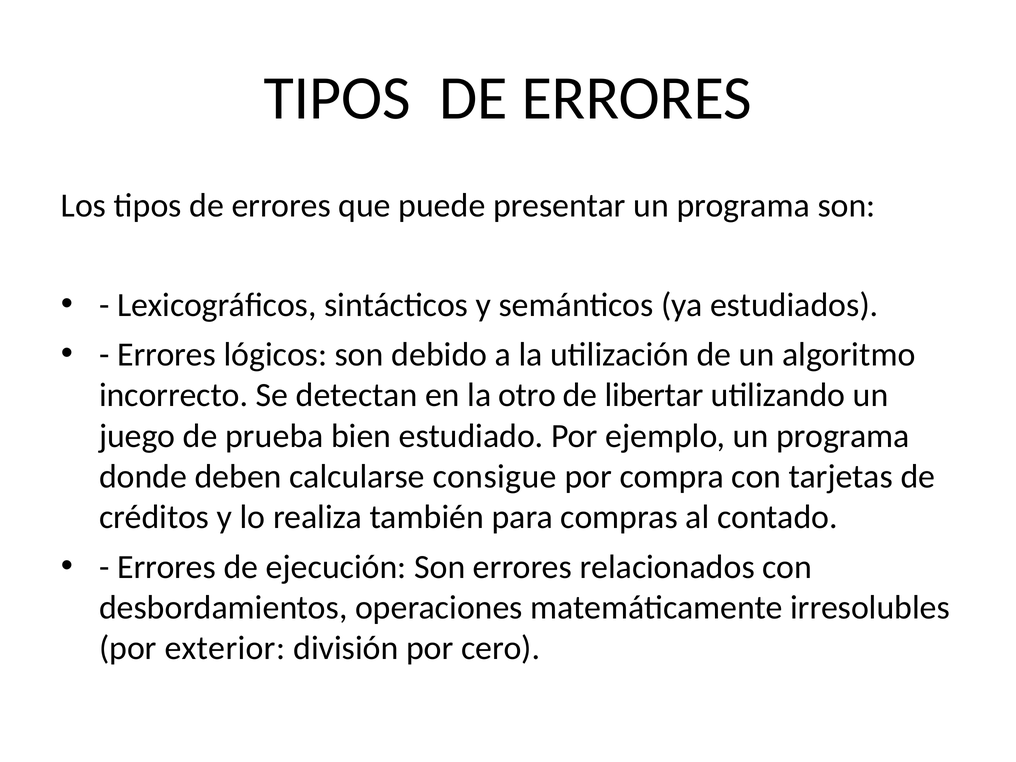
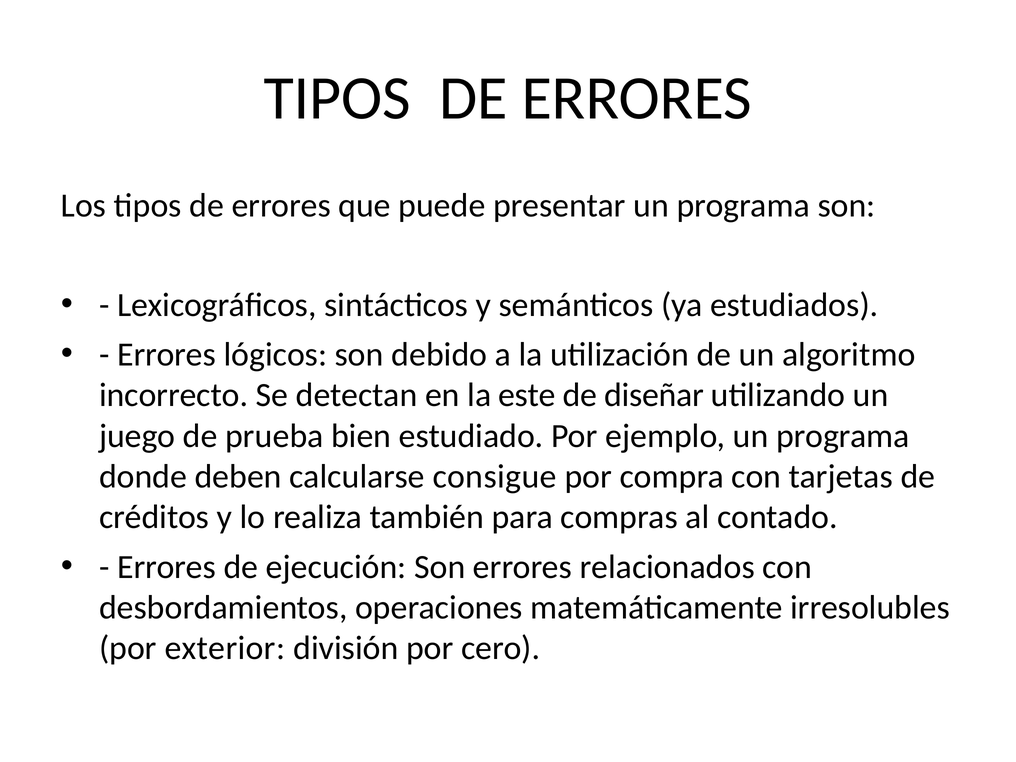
otro: otro -> este
libertar: libertar -> diseñar
